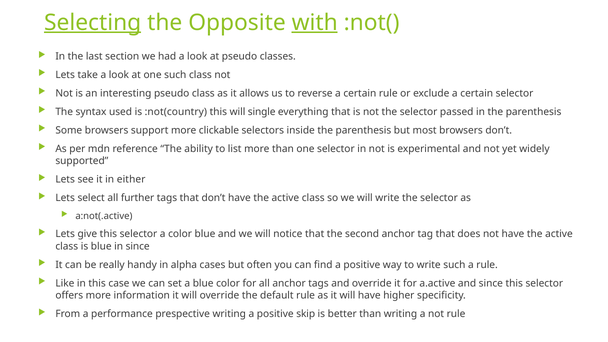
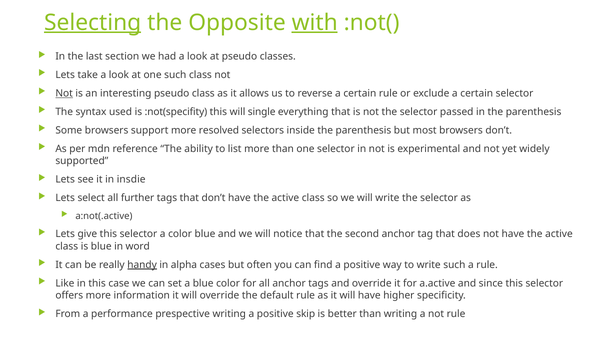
Not at (64, 93) underline: none -> present
:not(country: :not(country -> :not(specifity
clickable: clickable -> resolved
either: either -> insdie
in since: since -> word
handy underline: none -> present
